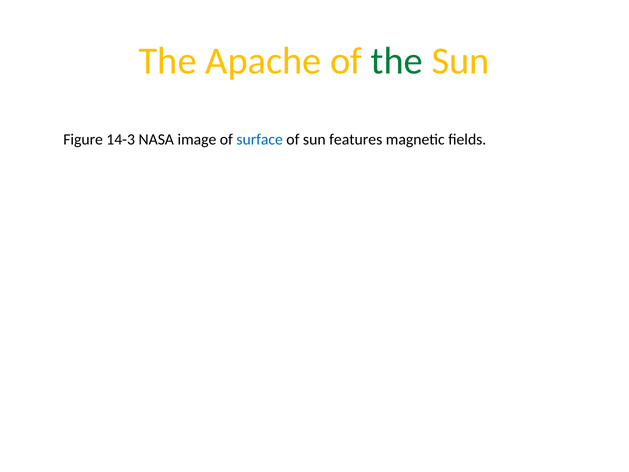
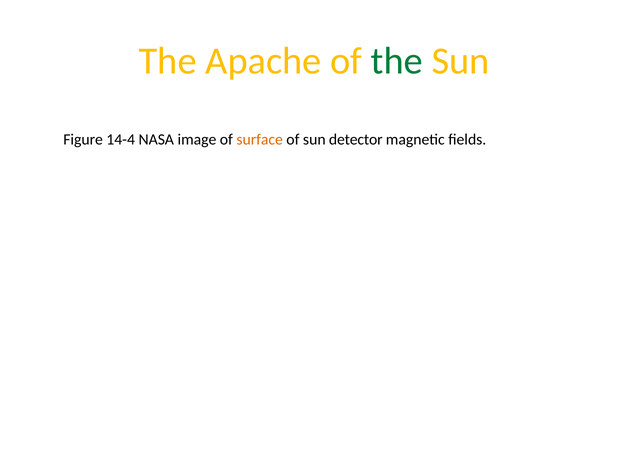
14-3: 14-3 -> 14-4
surface colour: blue -> orange
features: features -> detector
